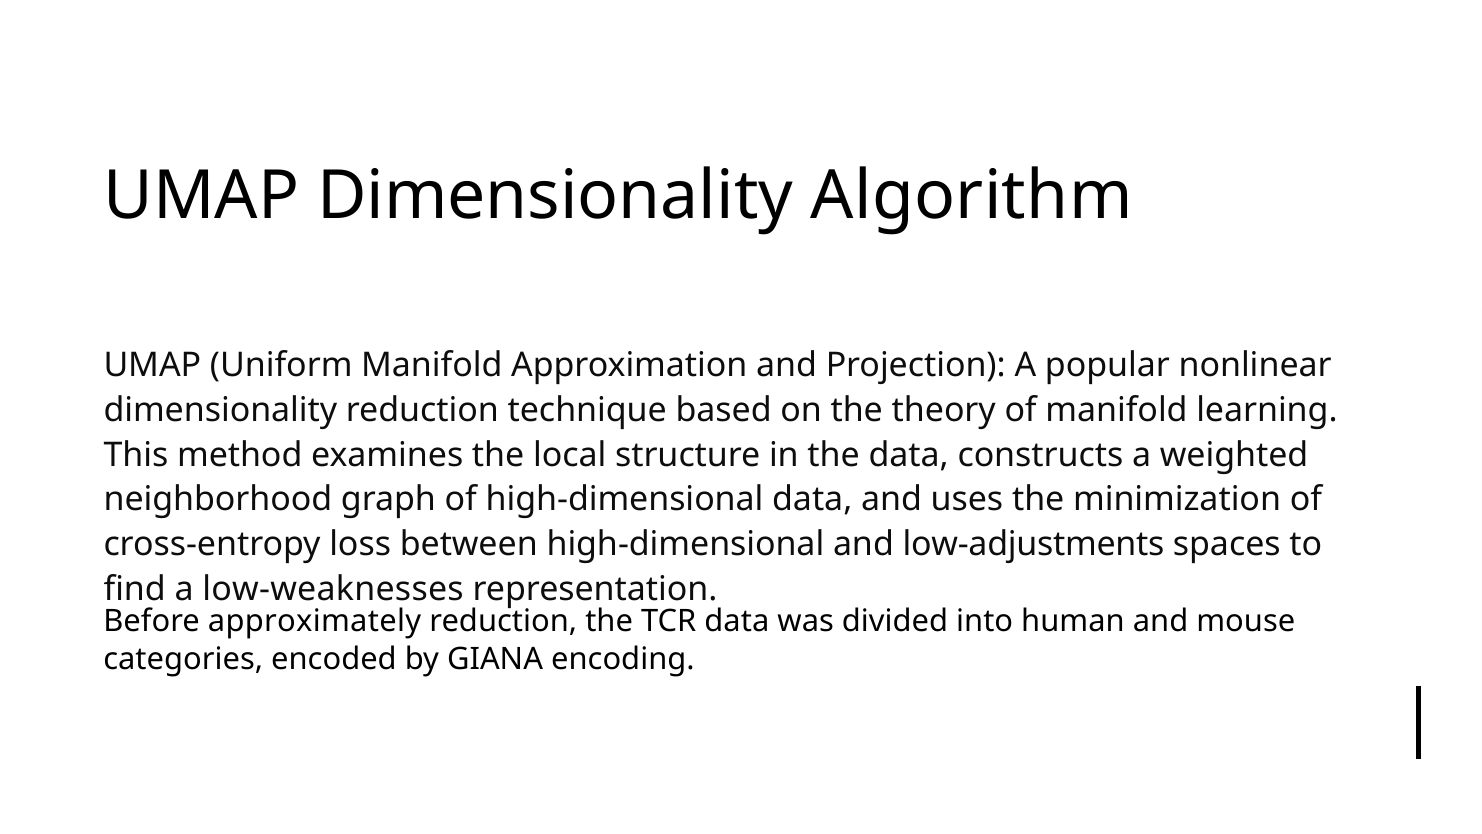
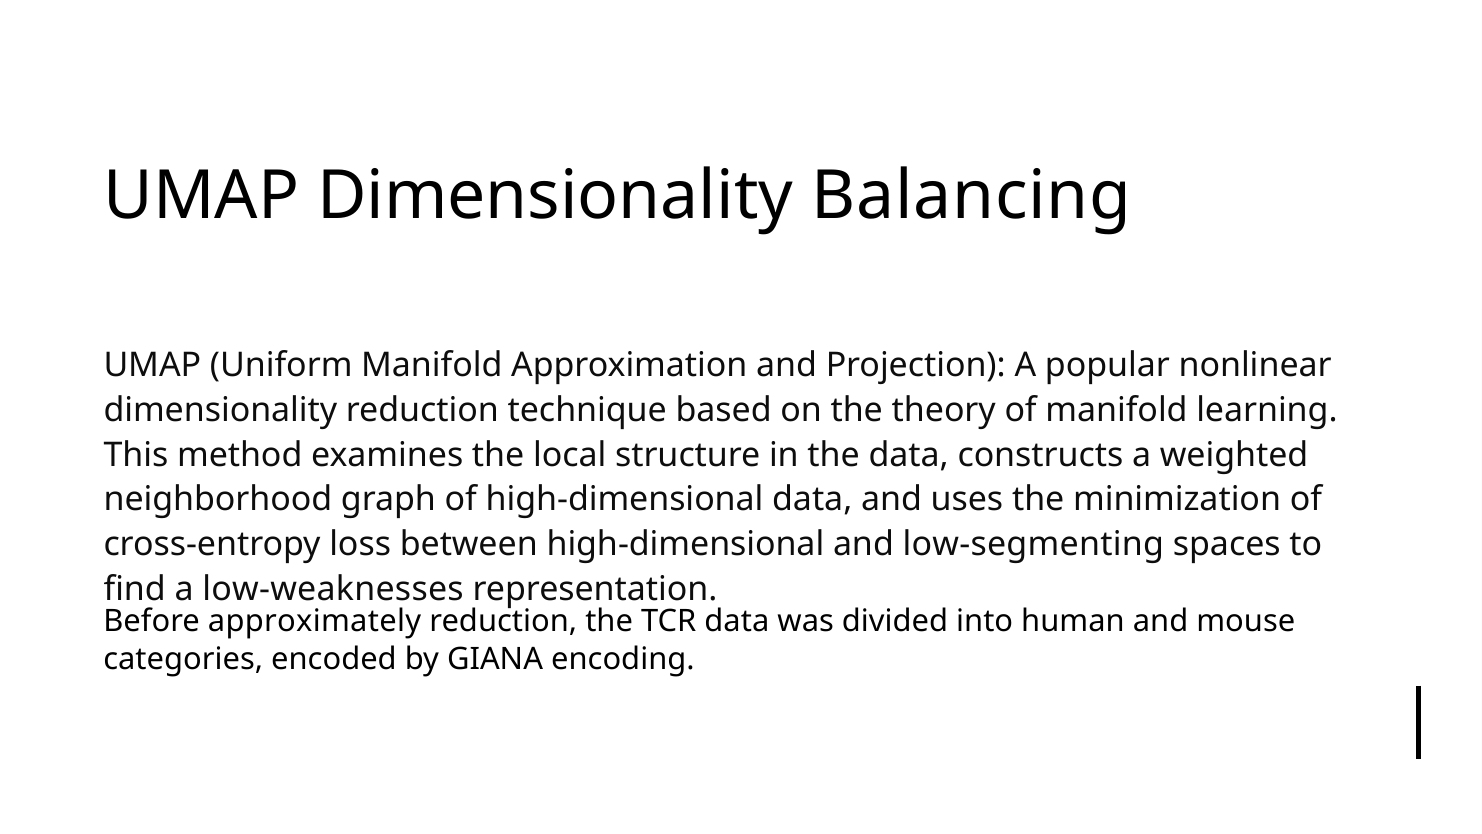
Algorithm: Algorithm -> Balancing
low-adjustments: low-adjustments -> low-segmenting
